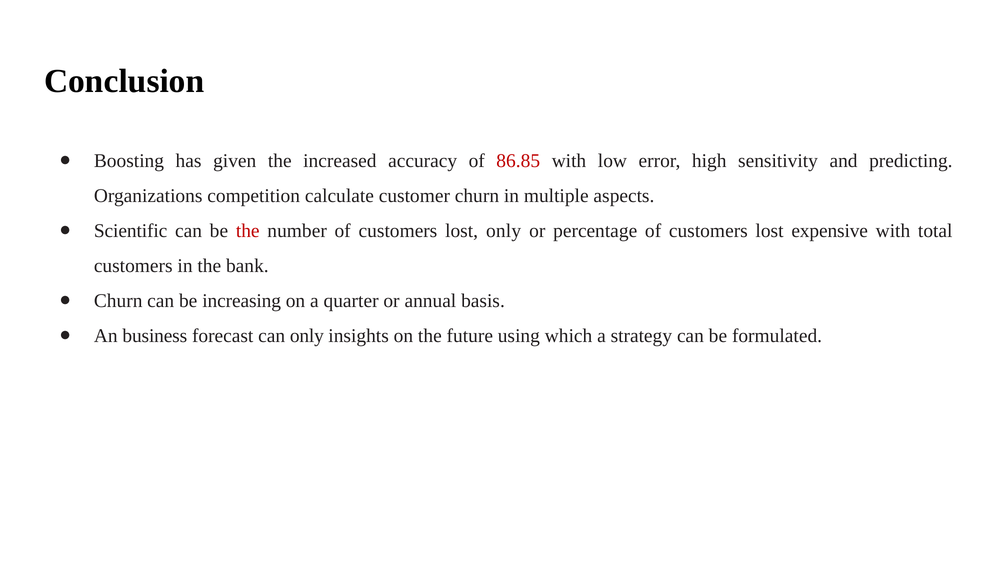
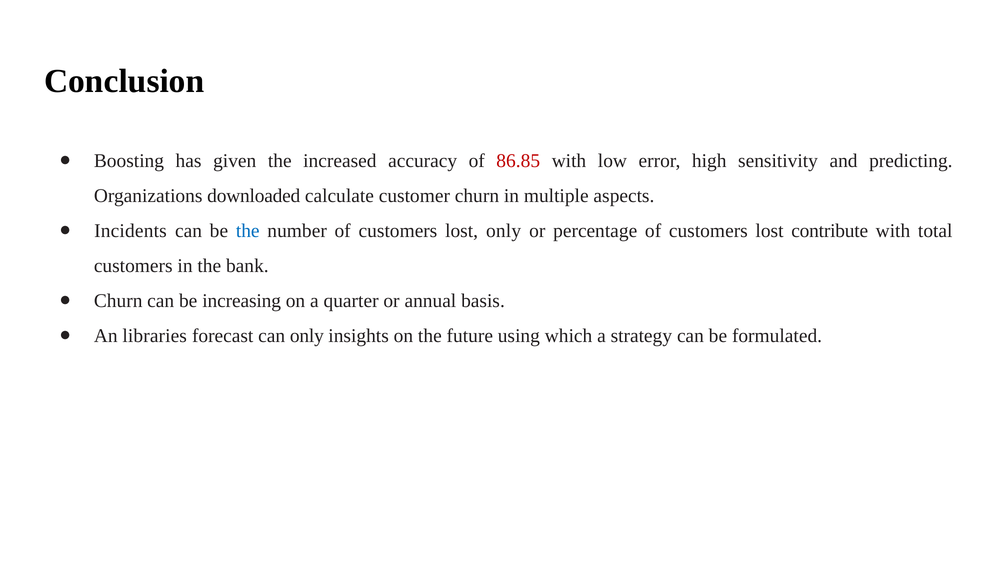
competition: competition -> downloaded
Scientific: Scientific -> Incidents
the at (248, 230) colour: red -> blue
expensive: expensive -> contribute
business: business -> libraries
